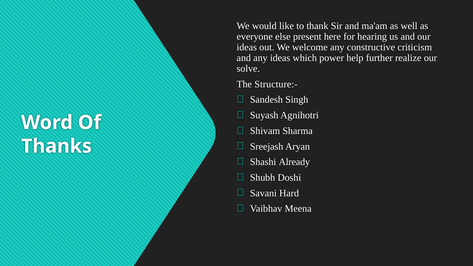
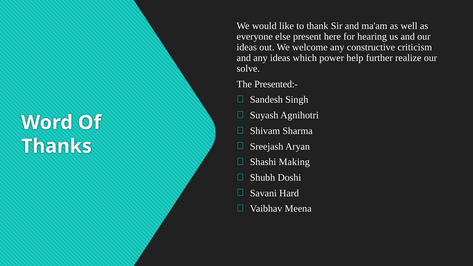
Structure:-: Structure:- -> Presented:-
Already: Already -> Making
